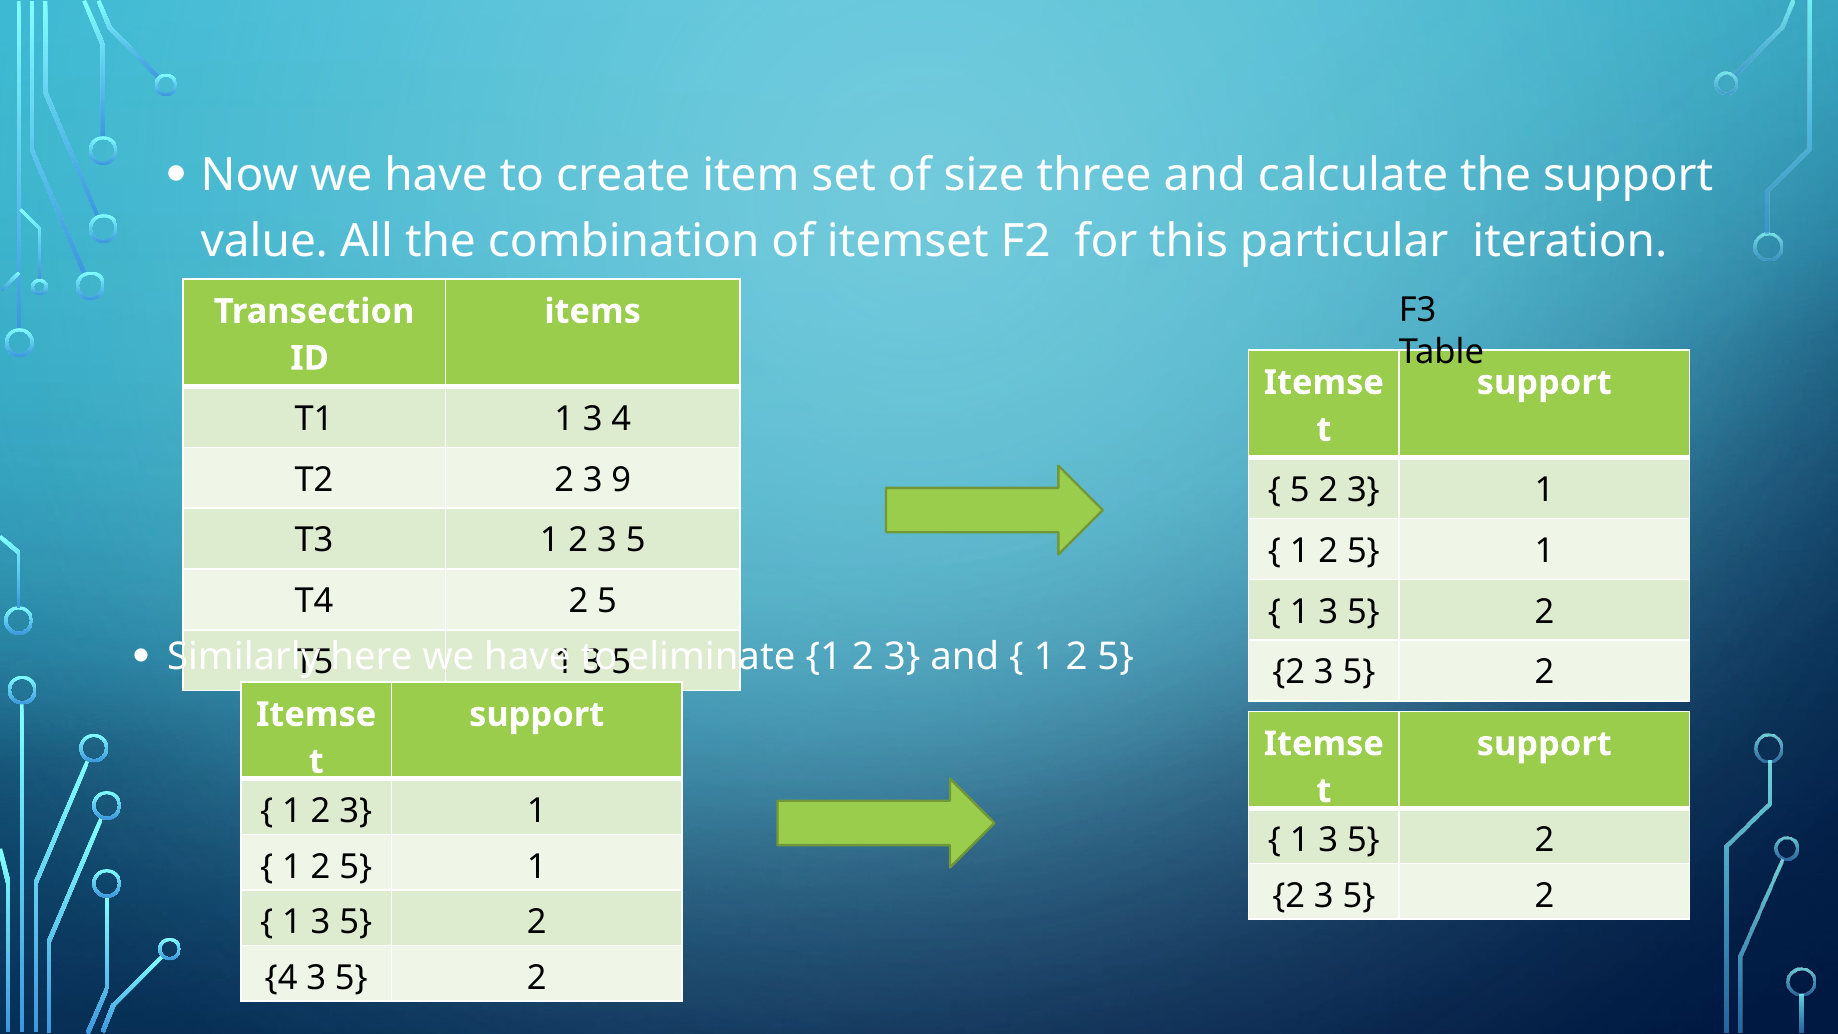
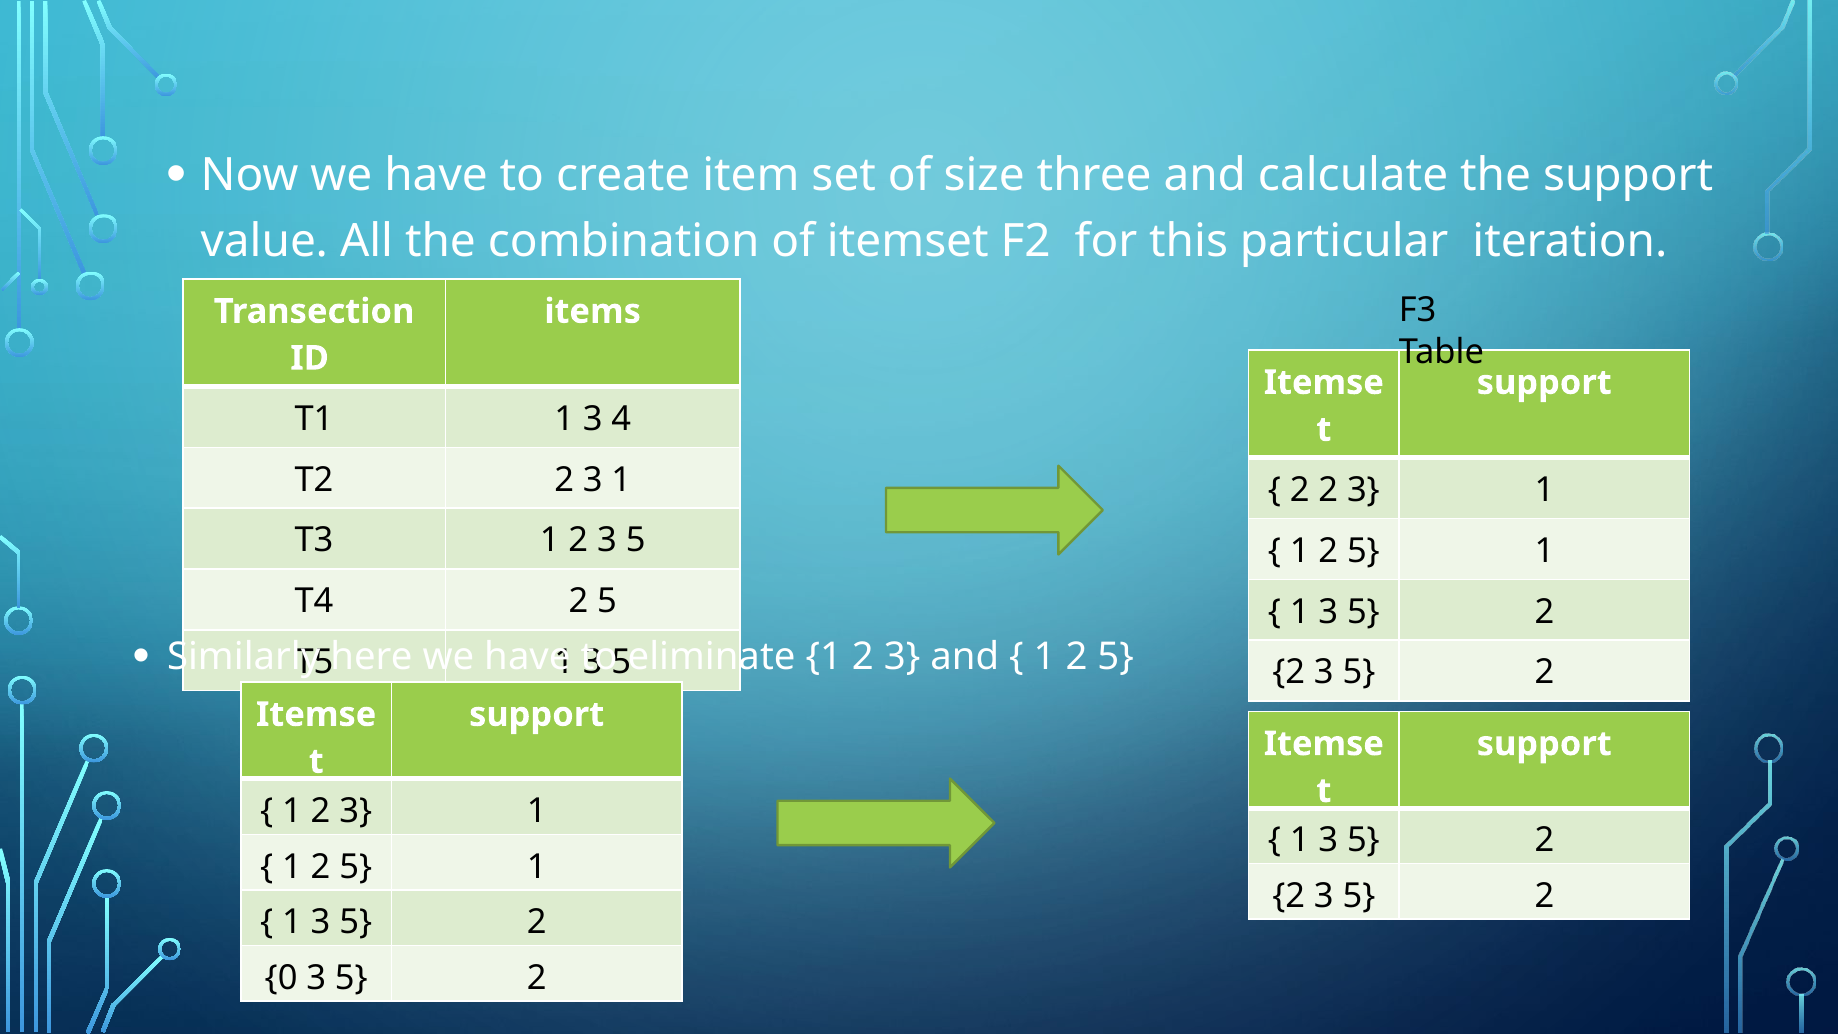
T2 2 3 9: 9 -> 1
5 at (1300, 490): 5 -> 2
4 at (281, 978): 4 -> 0
